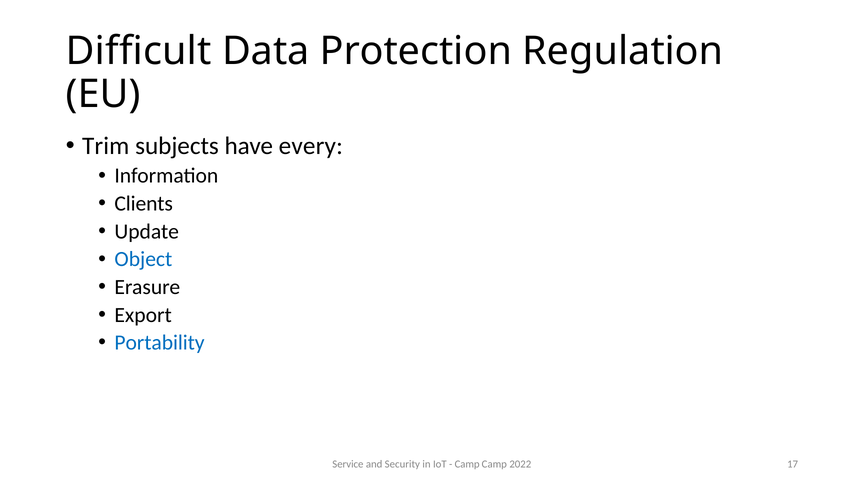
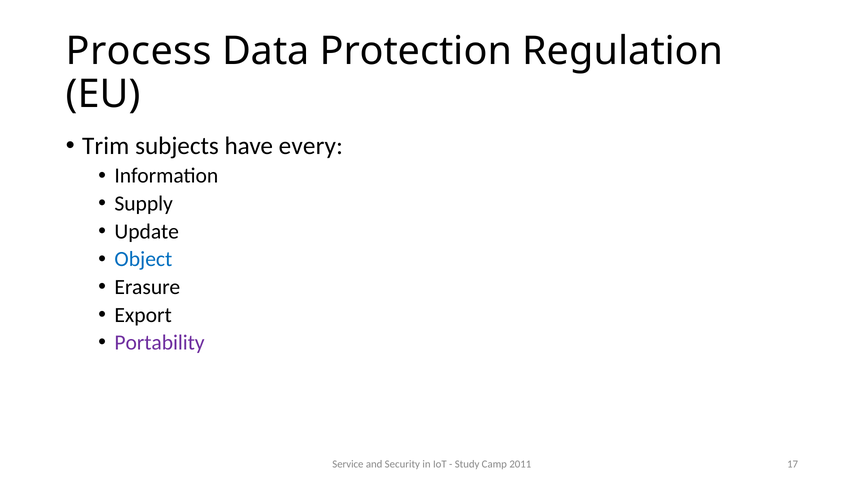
Difficult: Difficult -> Process
Clients: Clients -> Supply
Portability colour: blue -> purple
Camp at (467, 464): Camp -> Study
2022: 2022 -> 2011
